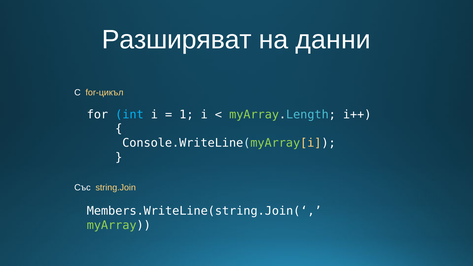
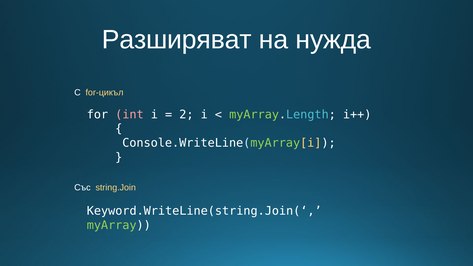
данни: данни -> нужда
int colour: light blue -> pink
1: 1 -> 2
Members.WriteLine(string.Join(‘: Members.WriteLine(string.Join(‘ -> Keyword.WriteLine(string.Join(‘
